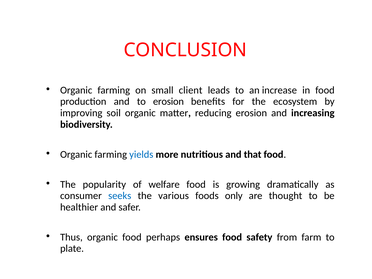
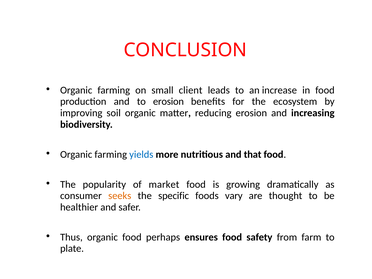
welfare: welfare -> market
seeks colour: blue -> orange
various: various -> specific
only: only -> vary
